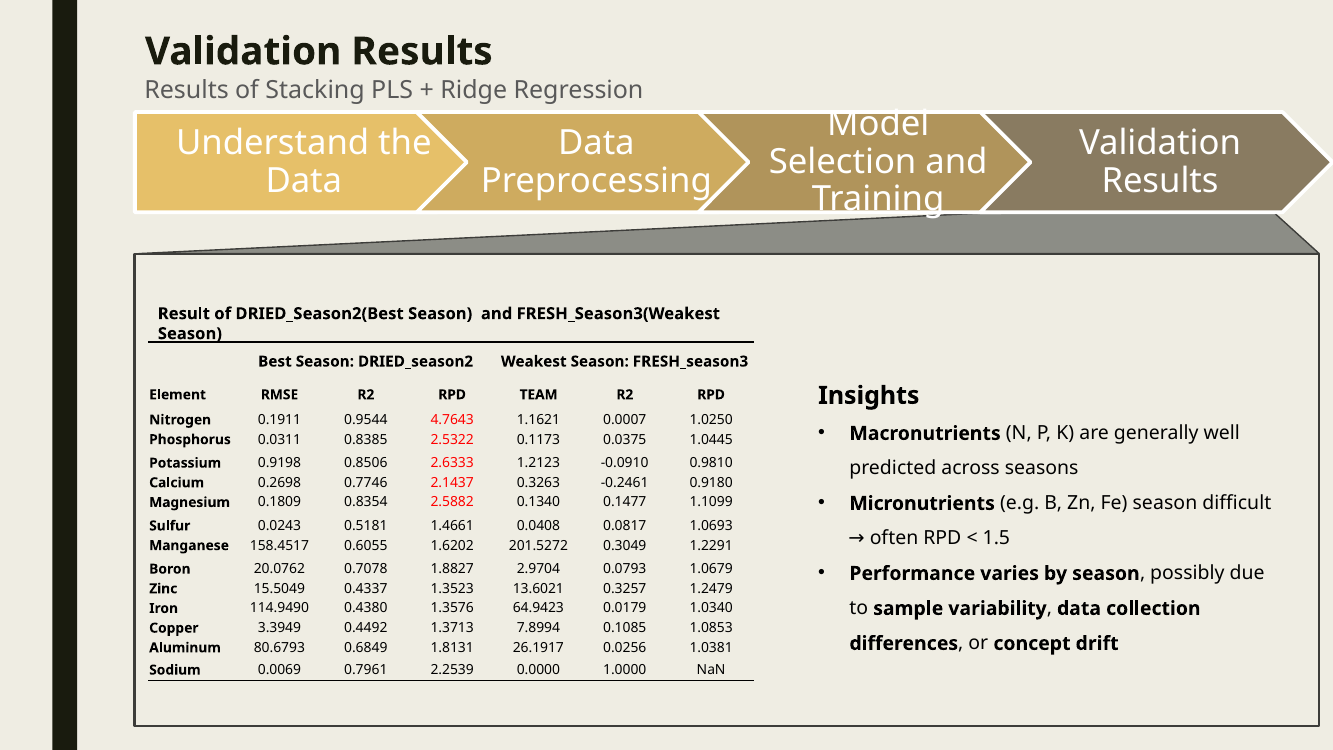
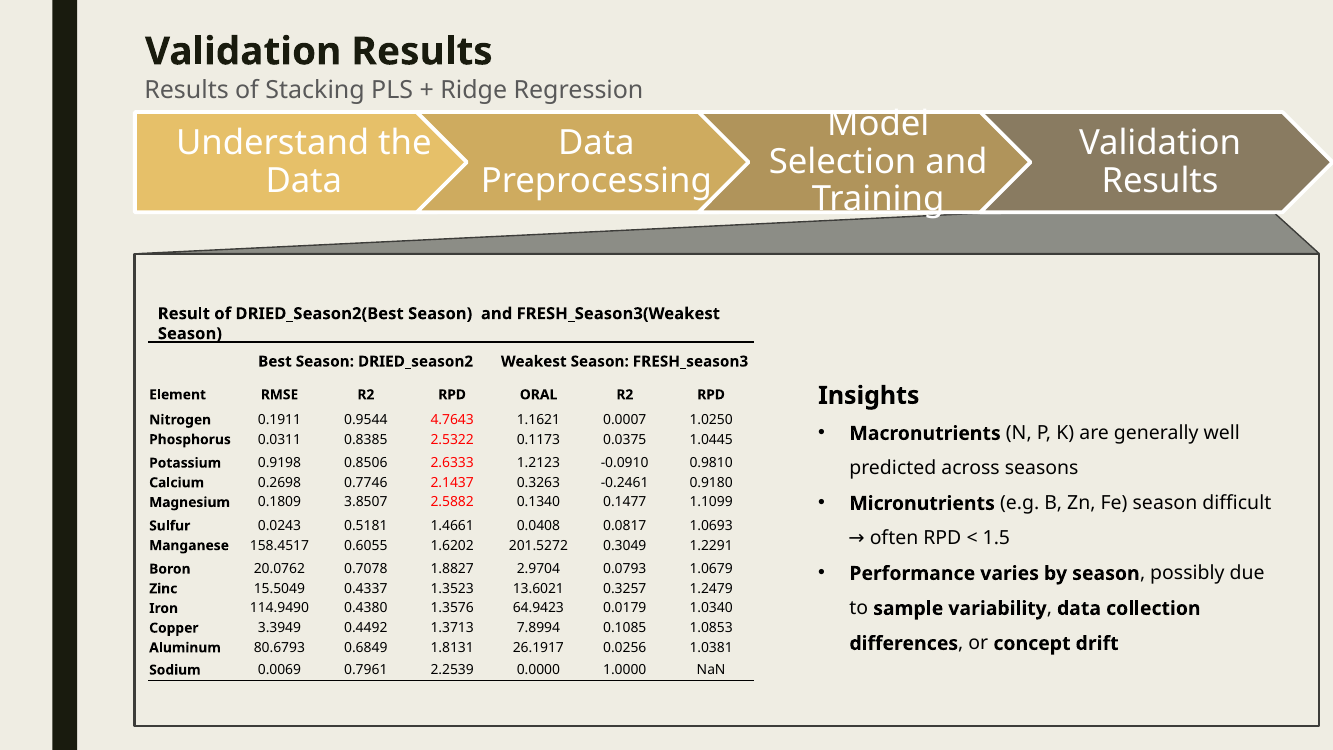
TEAM: TEAM -> ORAL
0.8354: 0.8354 -> 3.8507
